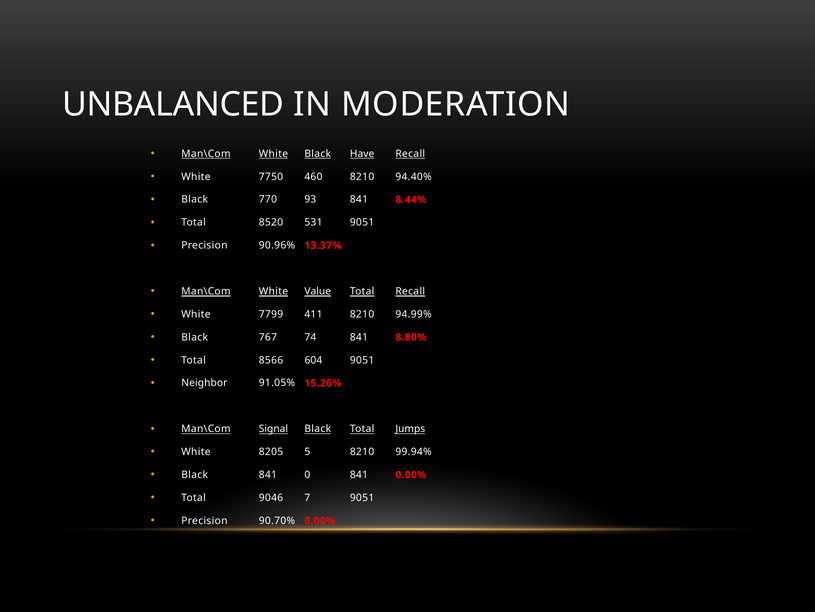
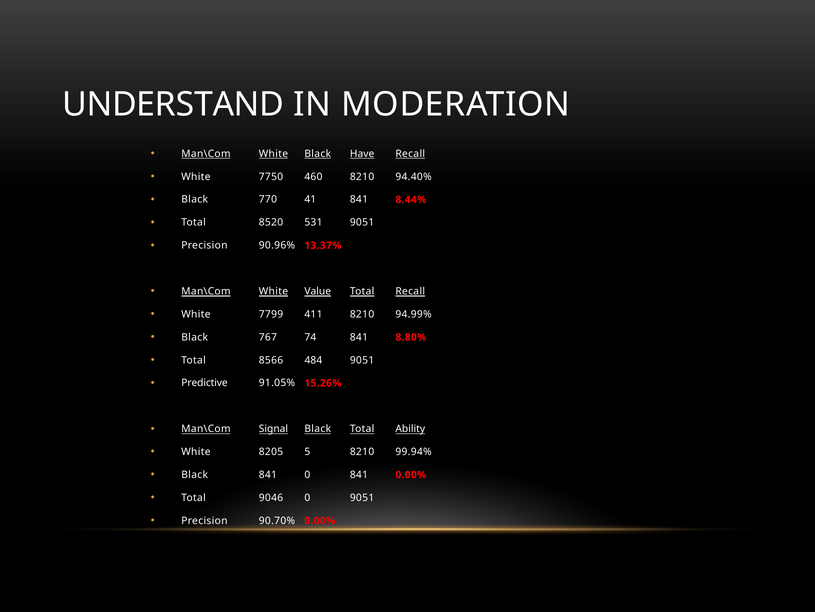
UNBALANCED: UNBALANCED -> UNDERSTAND
93: 93 -> 41
604: 604 -> 484
Neighbor: Neighbor -> Predictive
Jumps: Jumps -> Ability
9046 7: 7 -> 0
